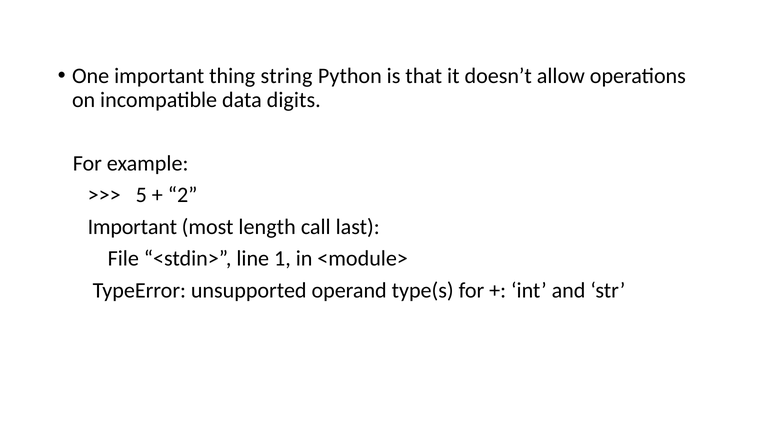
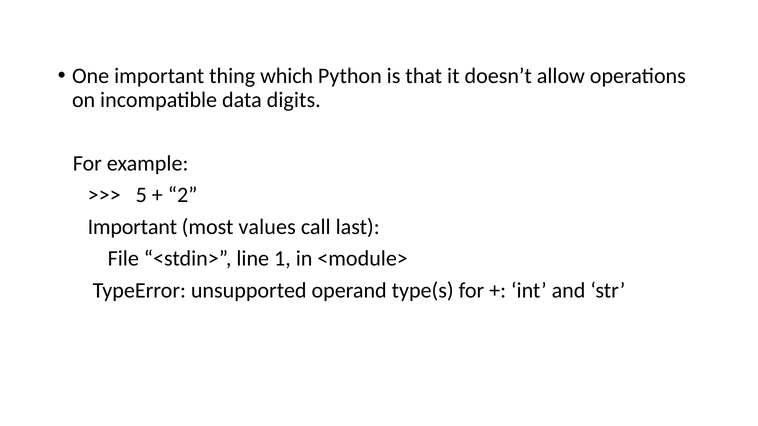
string: string -> which
length: length -> values
